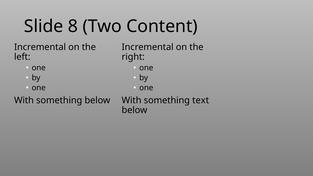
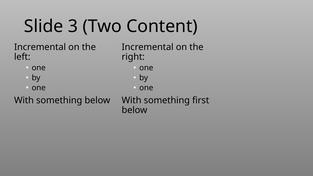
8: 8 -> 3
text: text -> first
